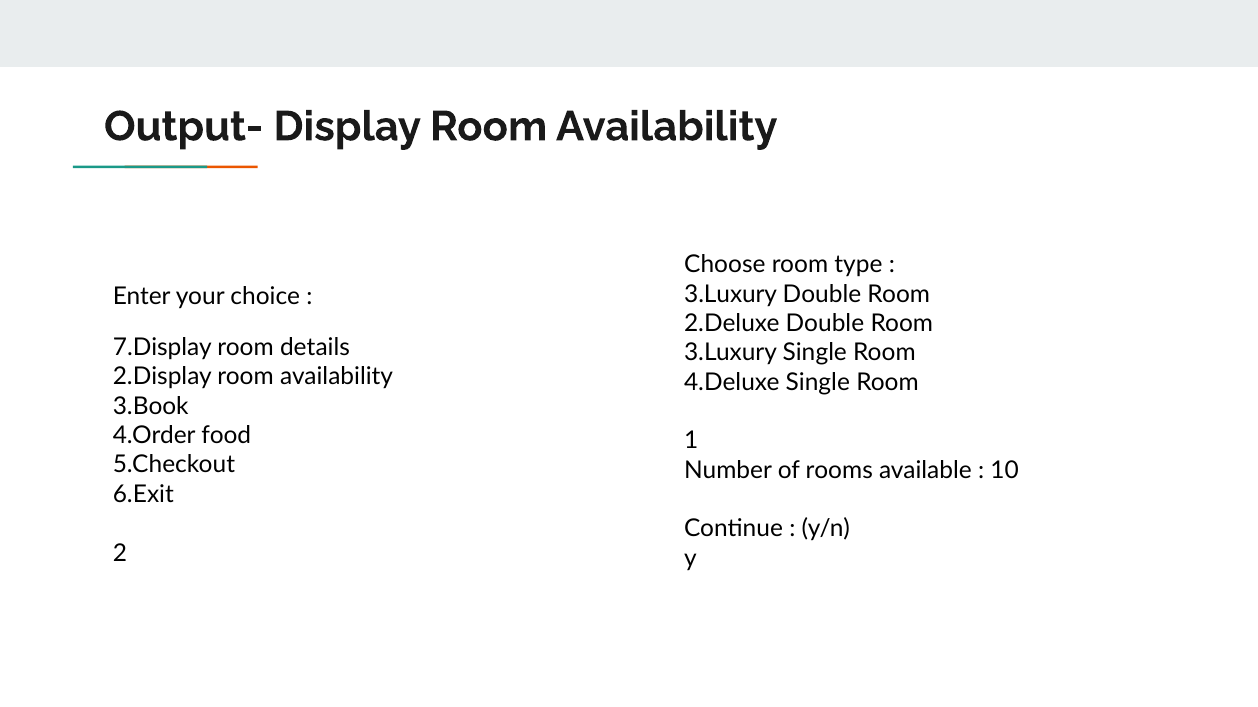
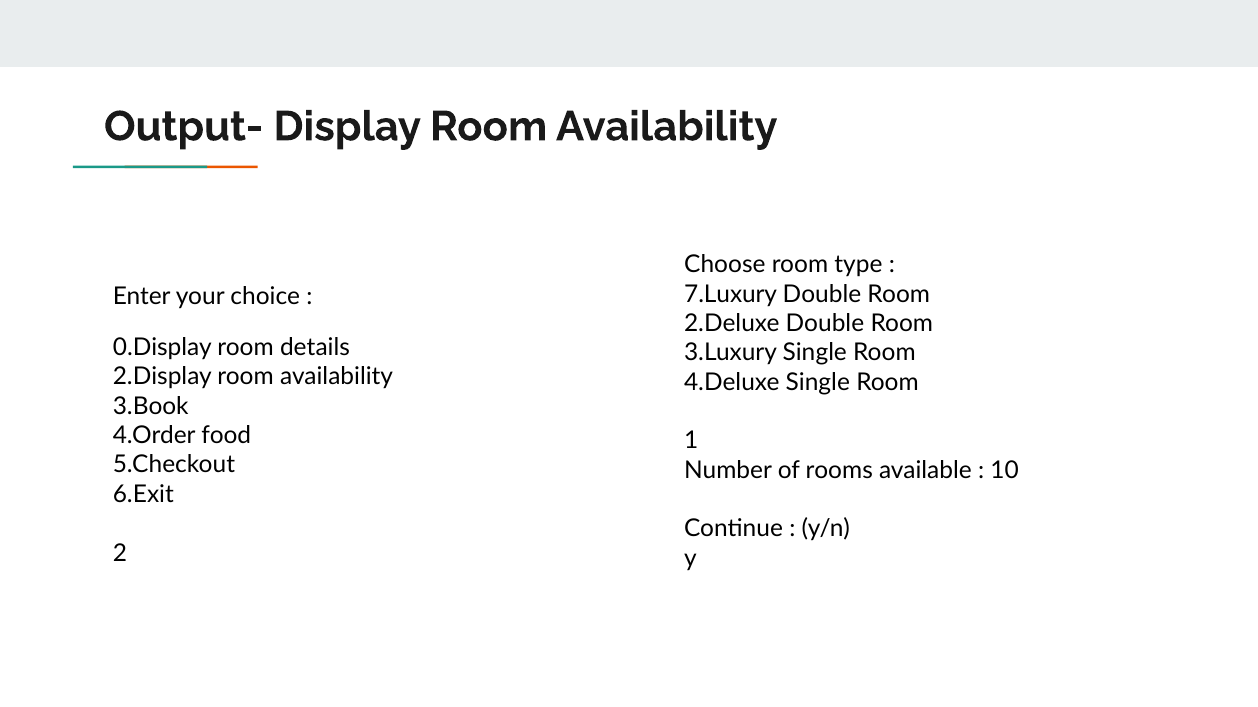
3.Luxury at (731, 294): 3.Luxury -> 7.Luxury
7.Display: 7.Display -> 0.Display
